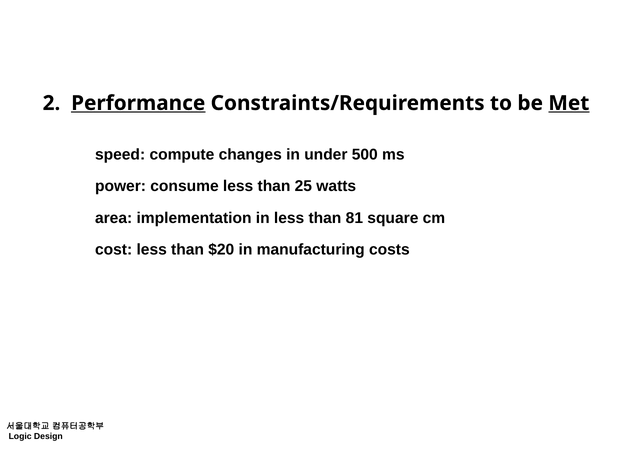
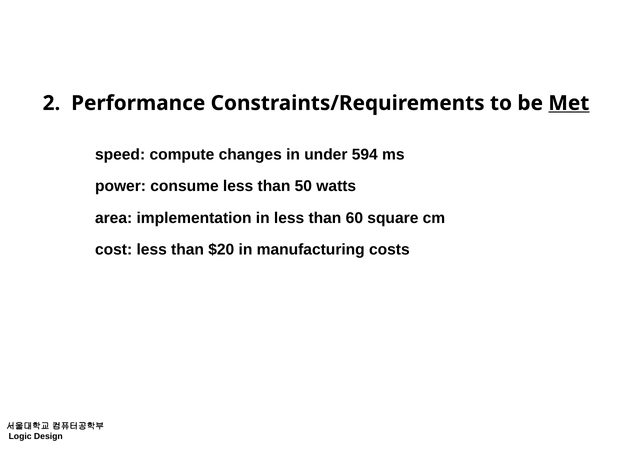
Performance underline: present -> none
500: 500 -> 594
25: 25 -> 50
81: 81 -> 60
